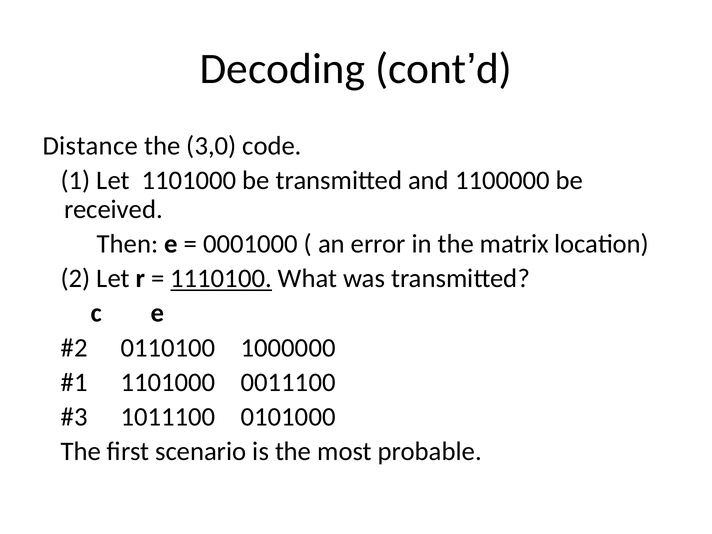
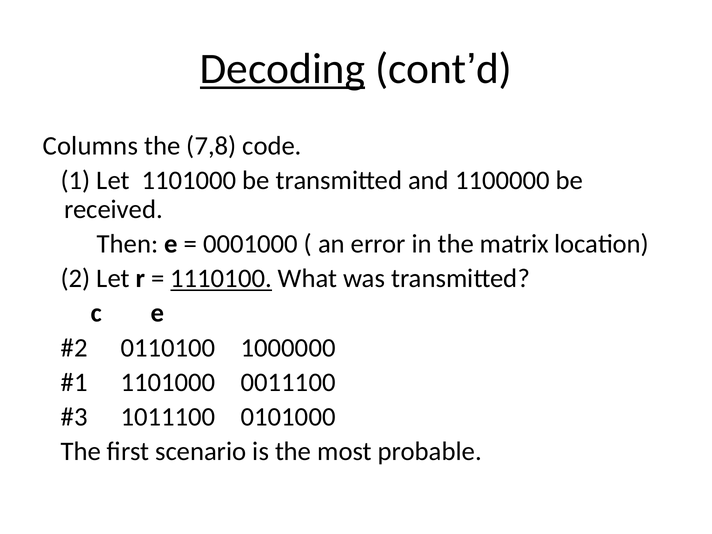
Decoding underline: none -> present
Distance: Distance -> Columns
3,0: 3,0 -> 7,8
